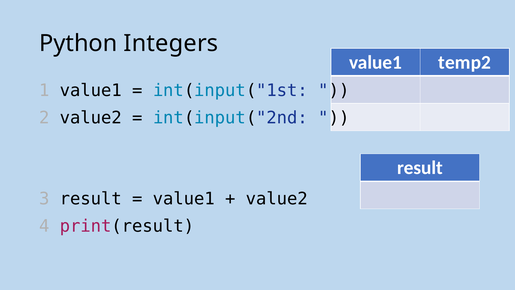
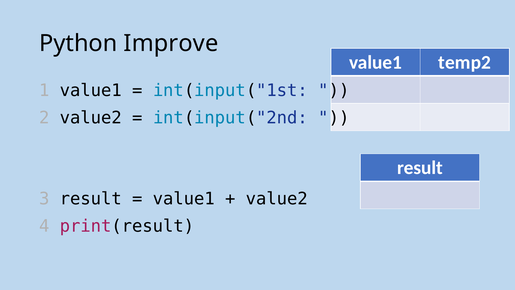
Integers: Integers -> Improve
